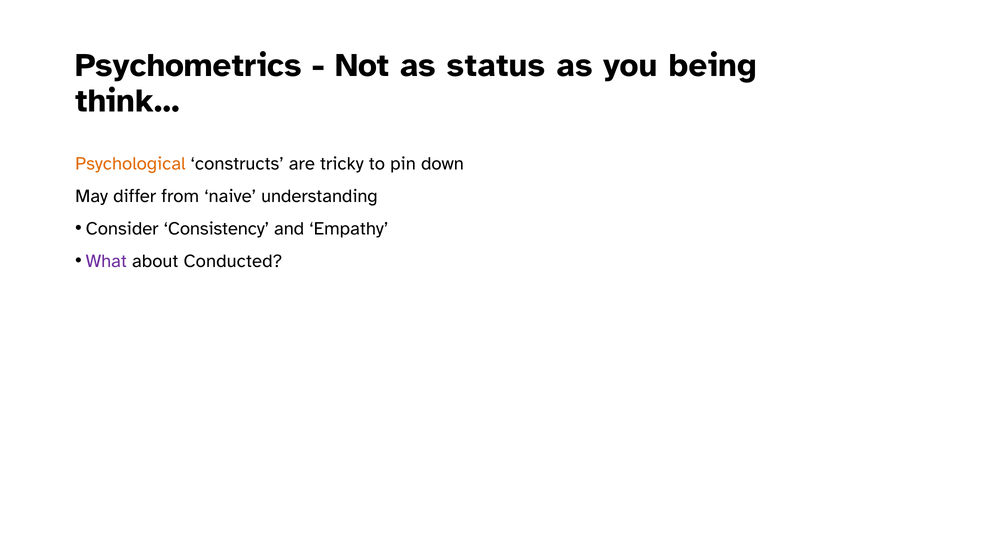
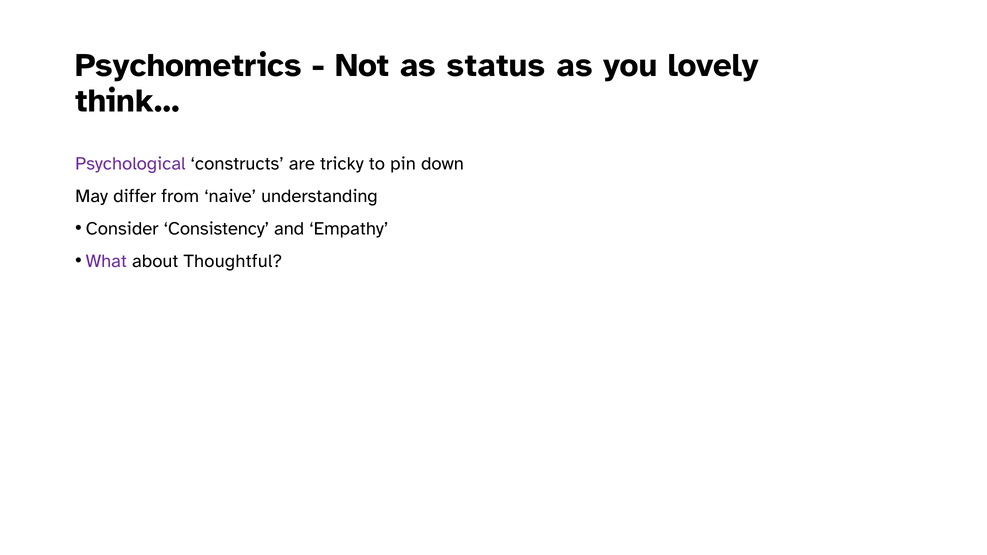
being: being -> lovely
Psychological colour: orange -> purple
Conducted: Conducted -> Thoughtful
